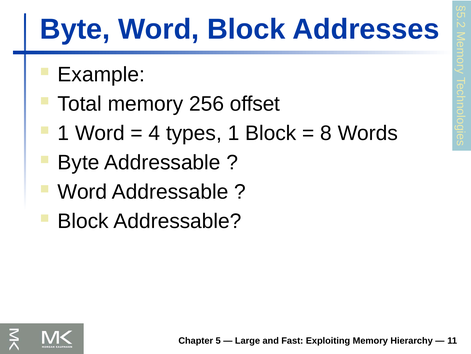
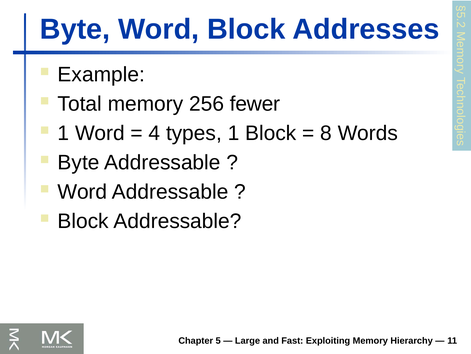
offset: offset -> fewer
